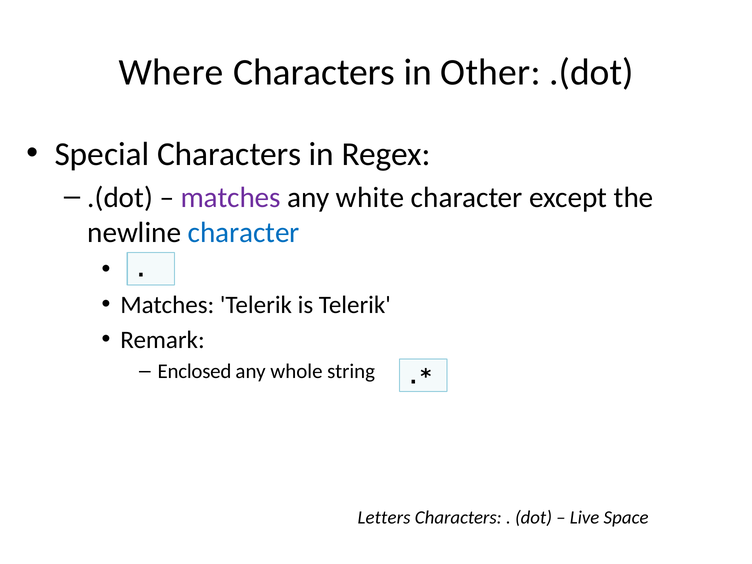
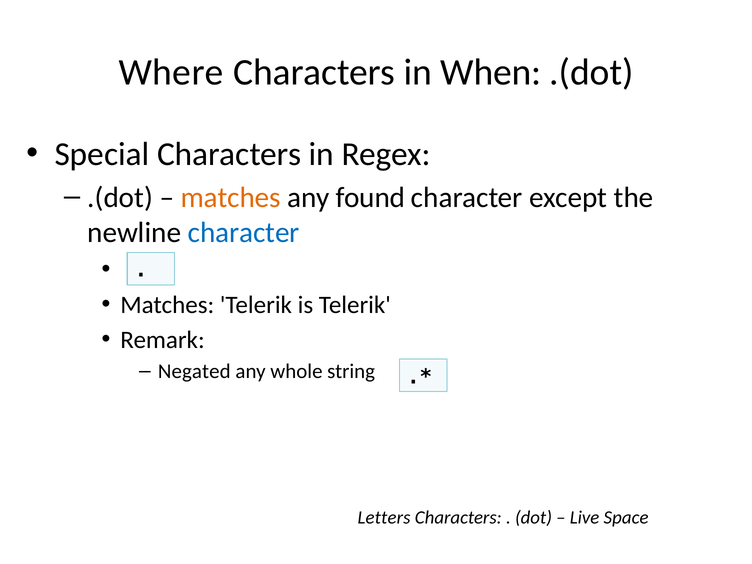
Other: Other -> When
matches at (231, 197) colour: purple -> orange
white: white -> found
Enclosed: Enclosed -> Negated
